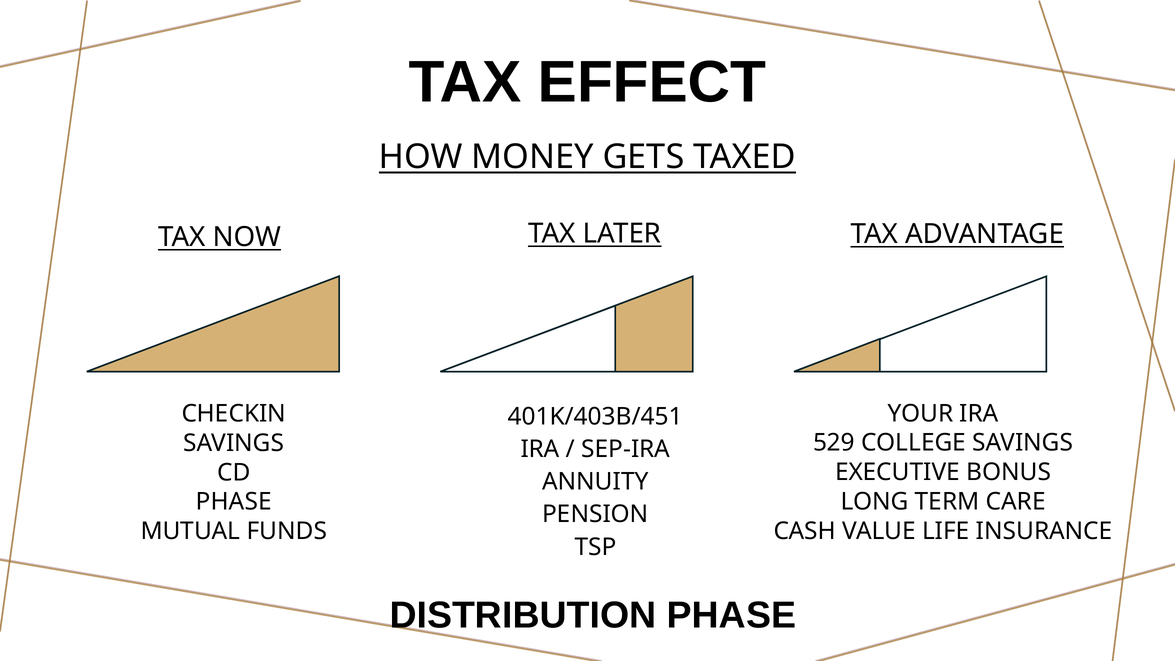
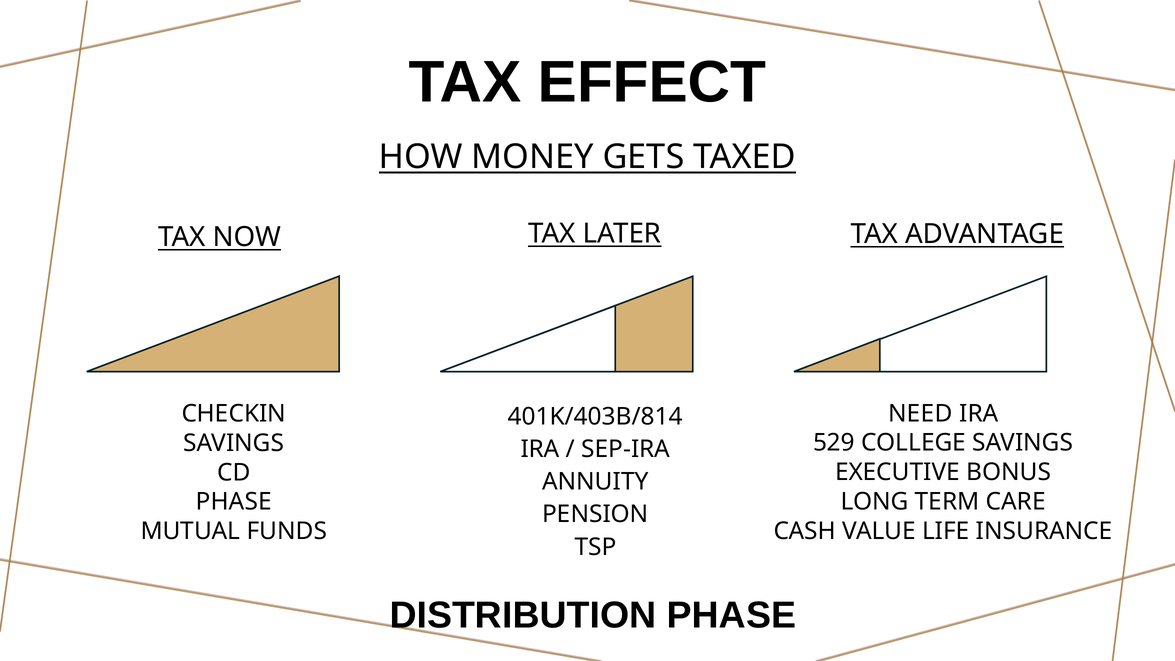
YOUR: YOUR -> NEED
401K/403B/451: 401K/403B/451 -> 401K/403B/814
